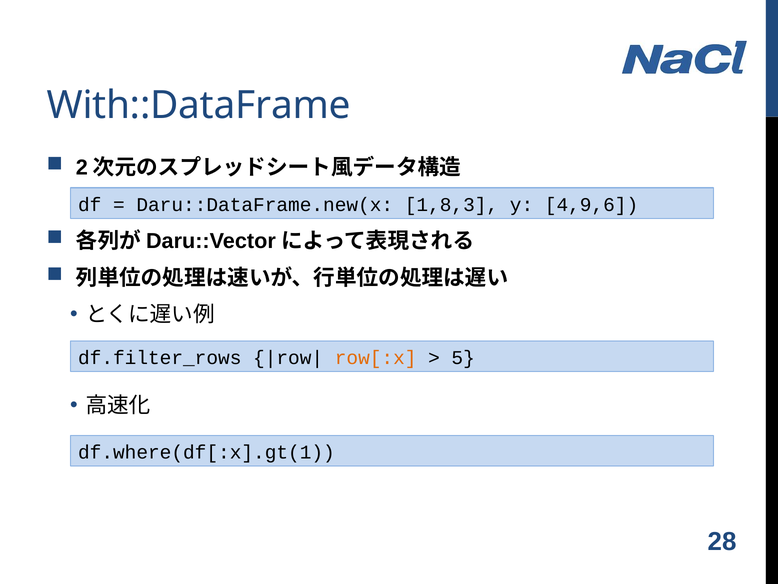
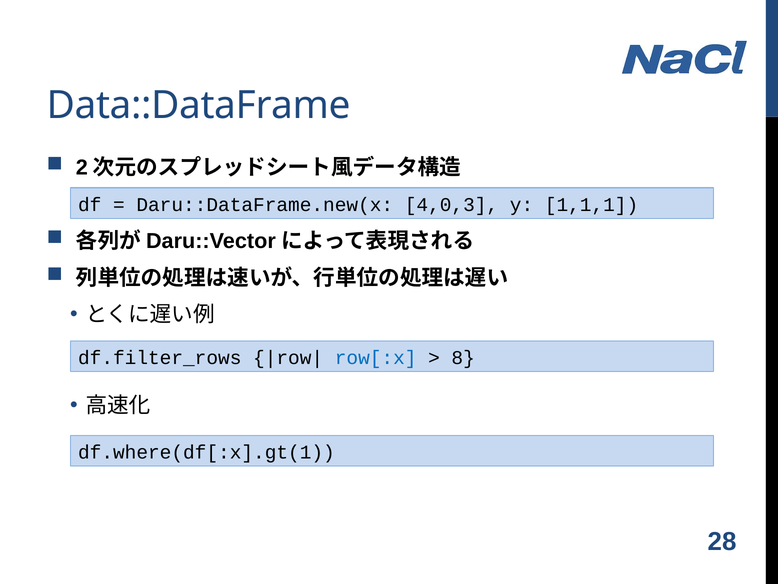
With::DataFrame: With::DataFrame -> Data::DataFrame
1,8,3: 1,8,3 -> 4,0,3
4,9,6: 4,9,6 -> 1,1,1
row[:x colour: orange -> blue
5: 5 -> 8
